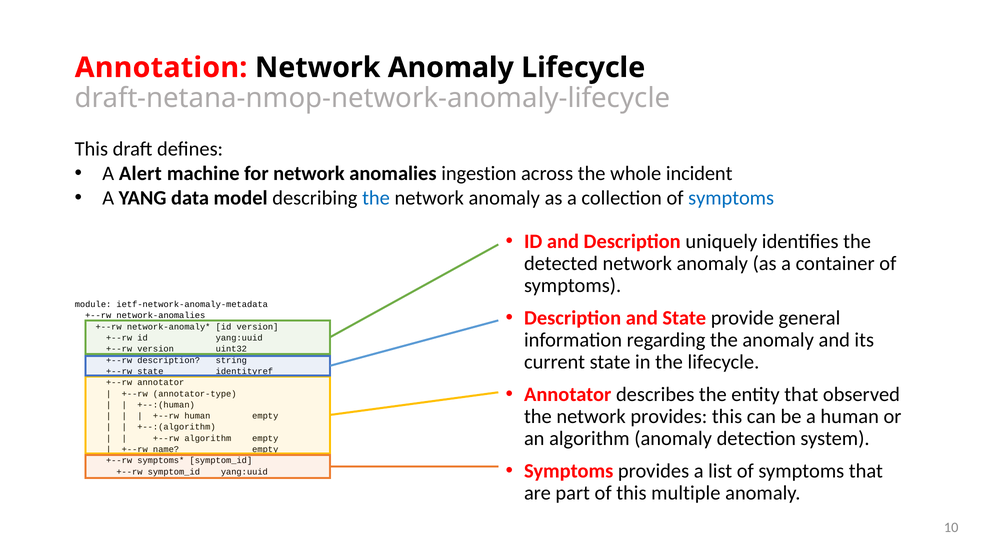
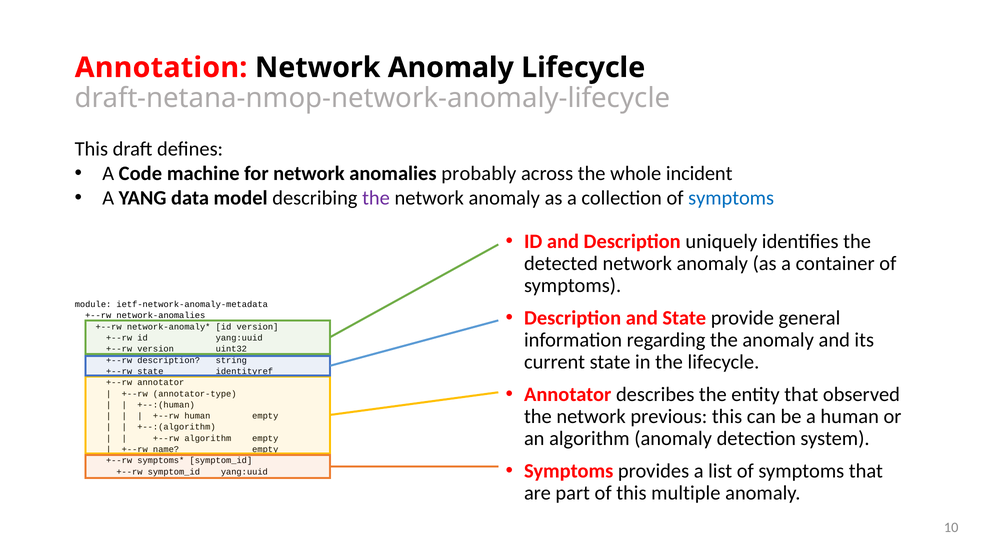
Alert: Alert -> Code
ingestion: ingestion -> probably
the at (376, 198) colour: blue -> purple
network provides: provides -> previous
